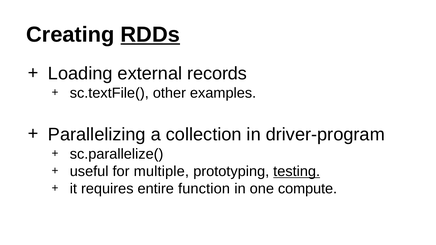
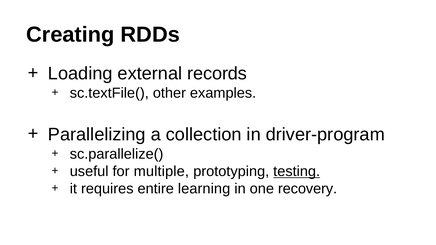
RDDs underline: present -> none
function: function -> learning
compute: compute -> recovery
